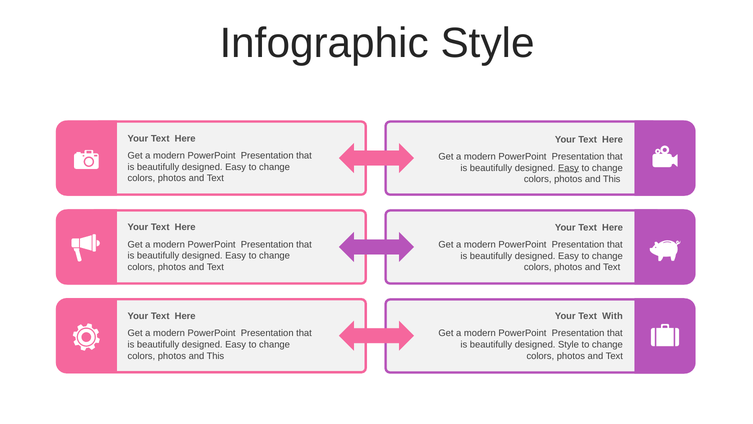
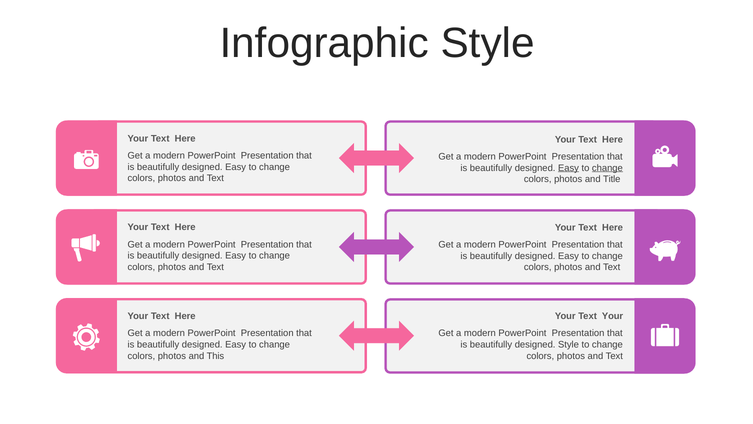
change at (607, 168) underline: none -> present
This at (612, 179): This -> Title
Your Text With: With -> Your
